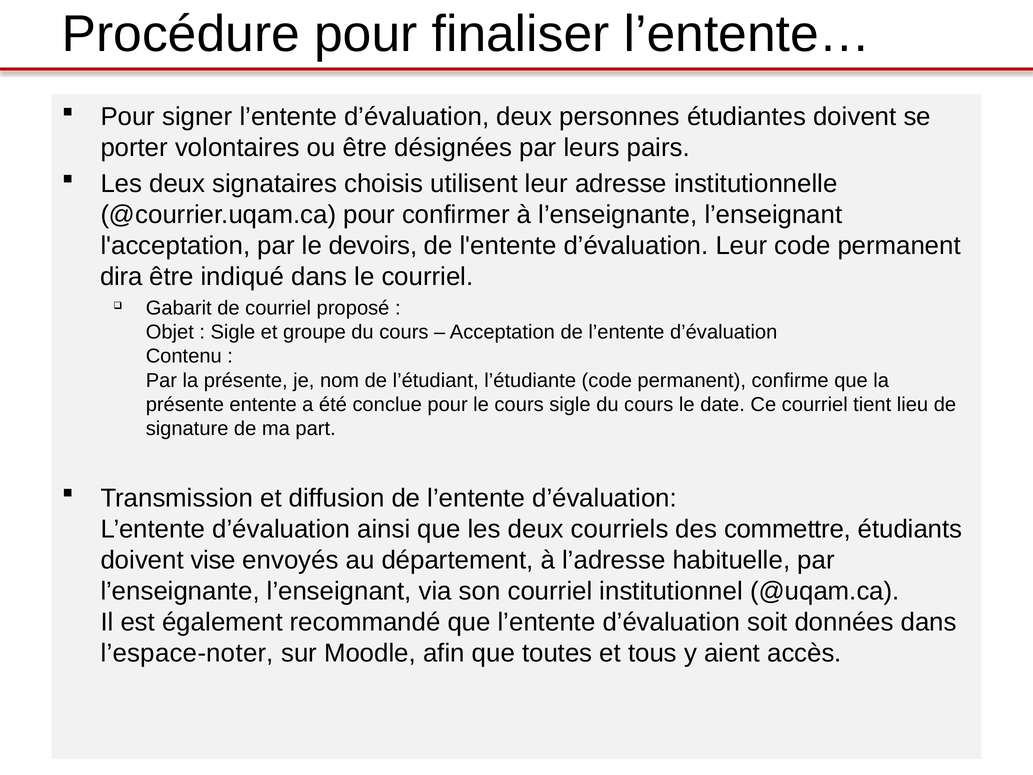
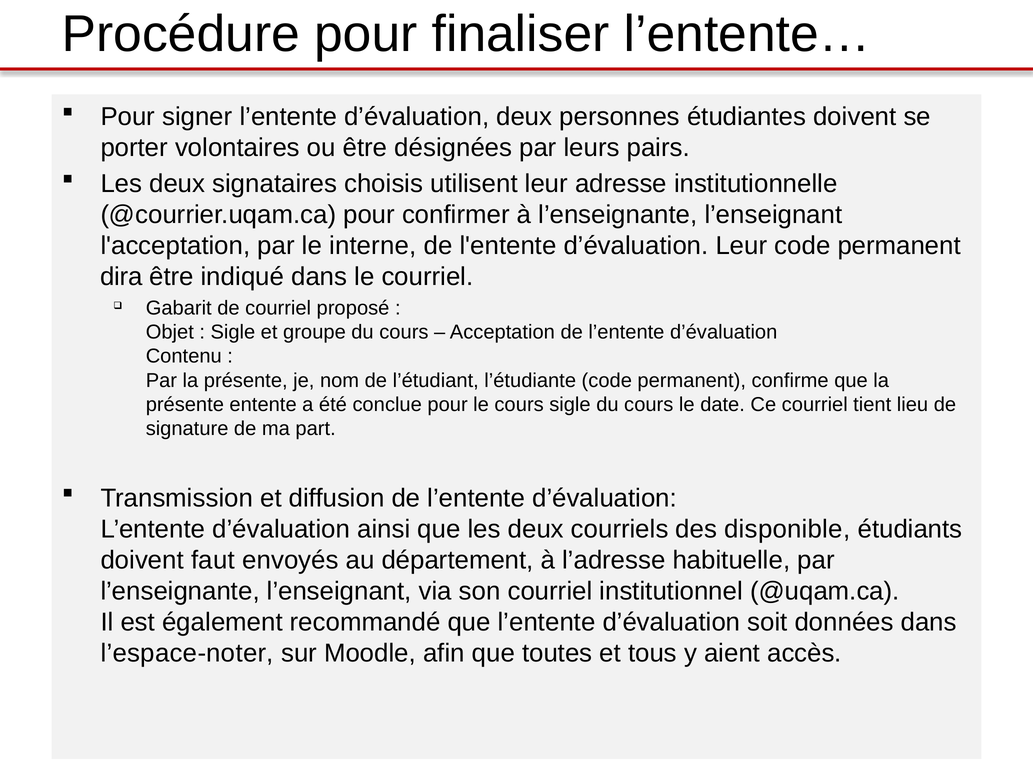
devoirs: devoirs -> interne
commettre: commettre -> disponible
vise: vise -> faut
